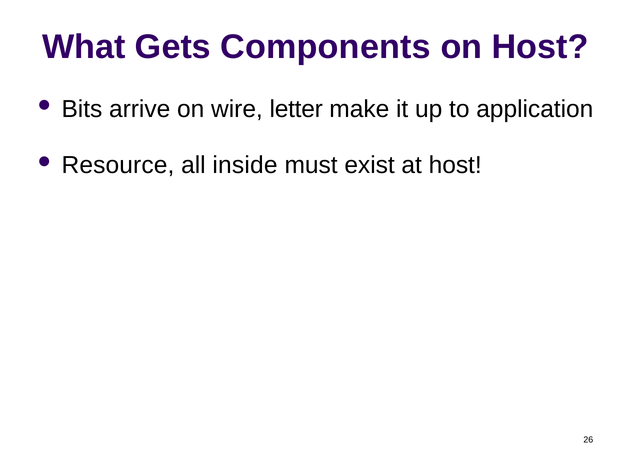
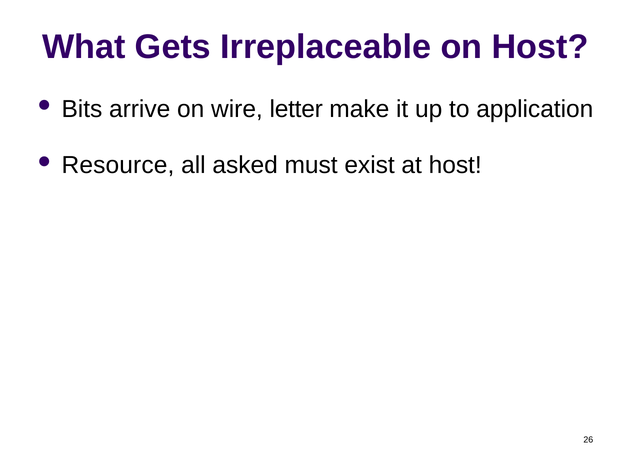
Components: Components -> Irreplaceable
inside: inside -> asked
